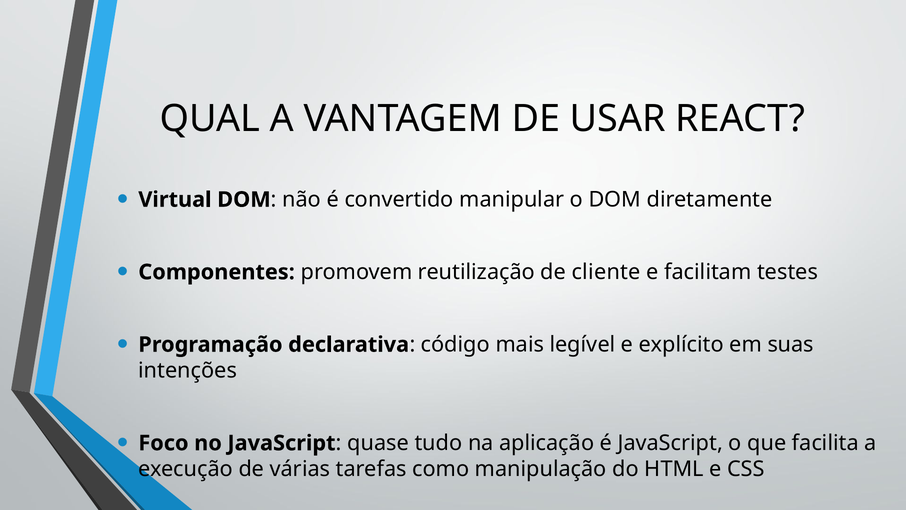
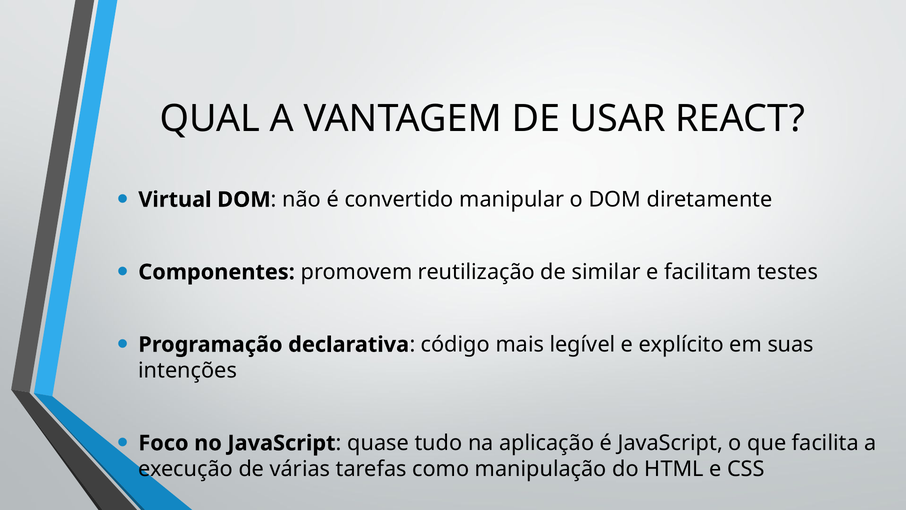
cliente: cliente -> similar
